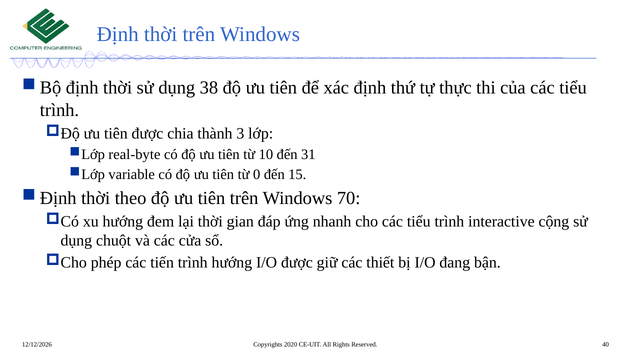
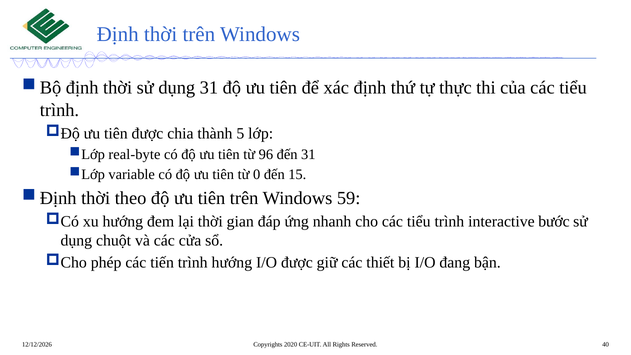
dụng 38: 38 -> 31
3: 3 -> 5
10: 10 -> 96
70: 70 -> 59
cộng: cộng -> bước
